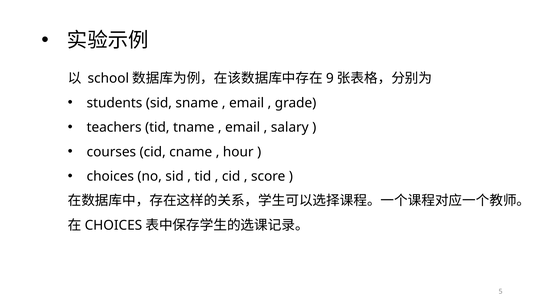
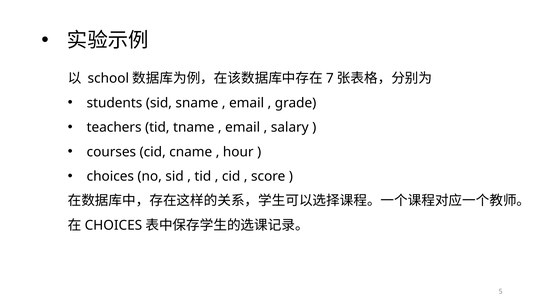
9: 9 -> 7
